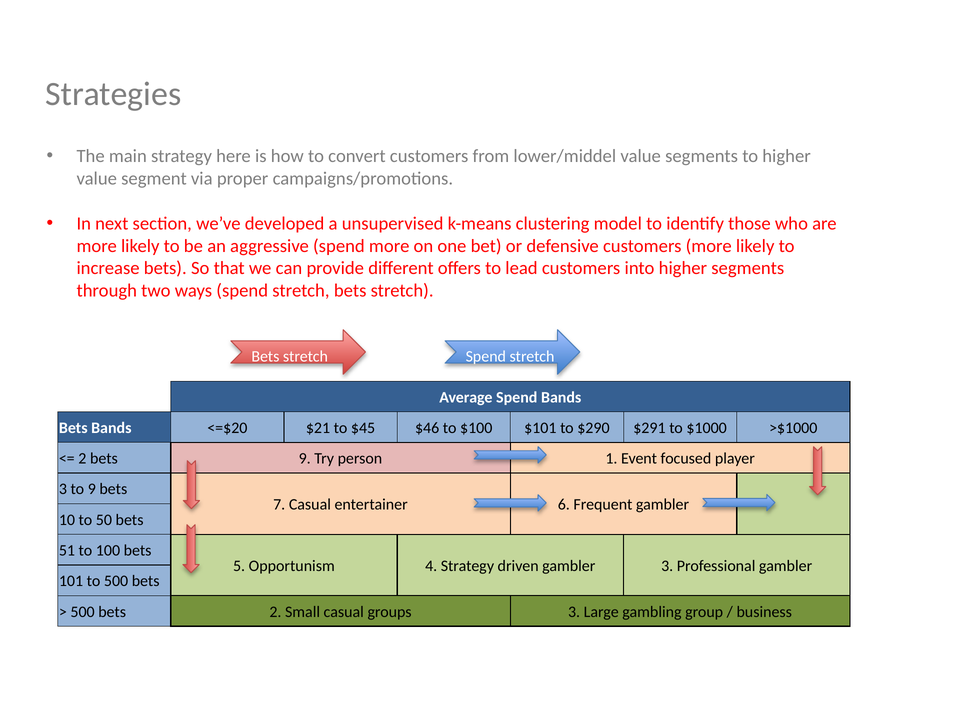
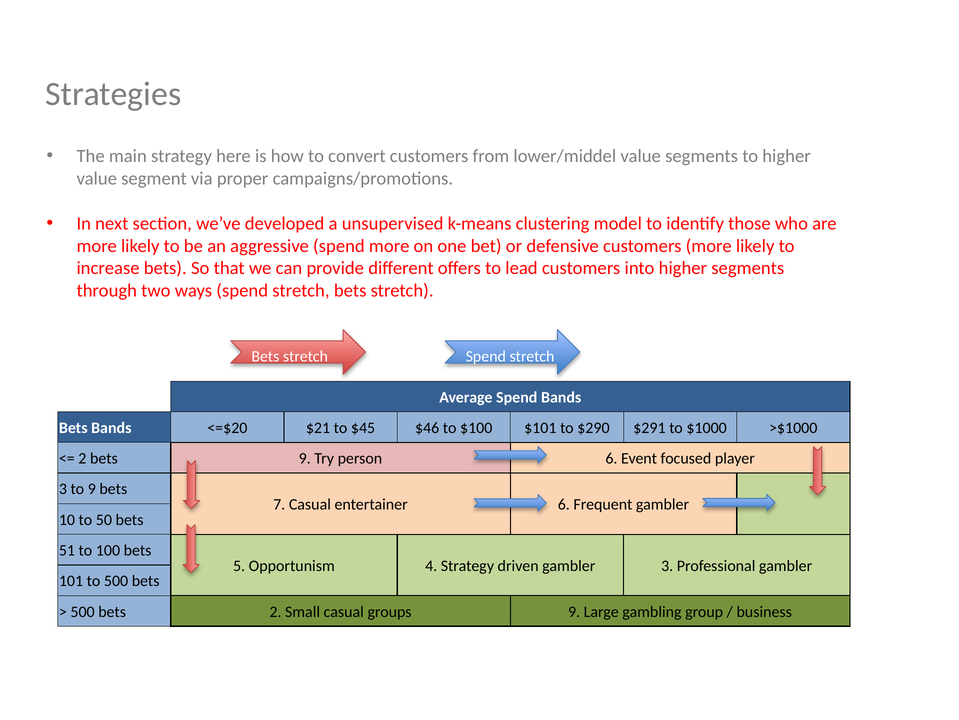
person 1: 1 -> 6
groups 3: 3 -> 9
